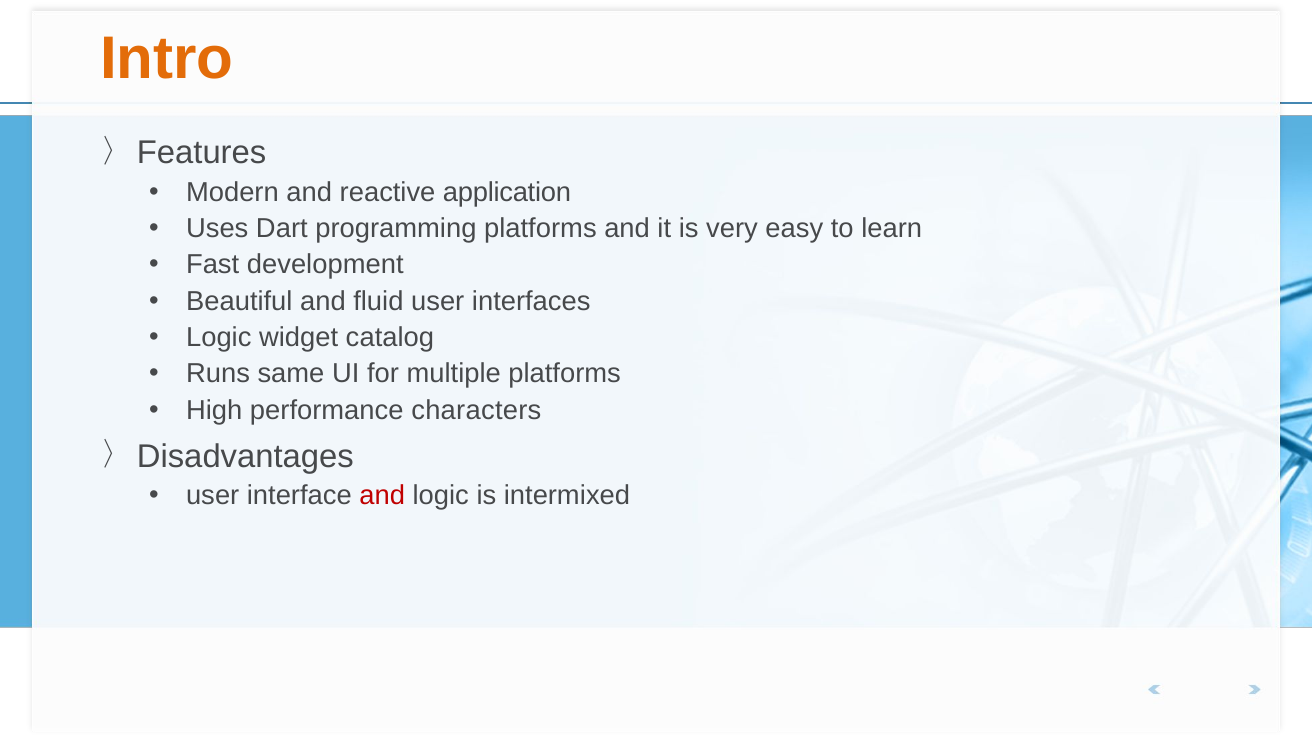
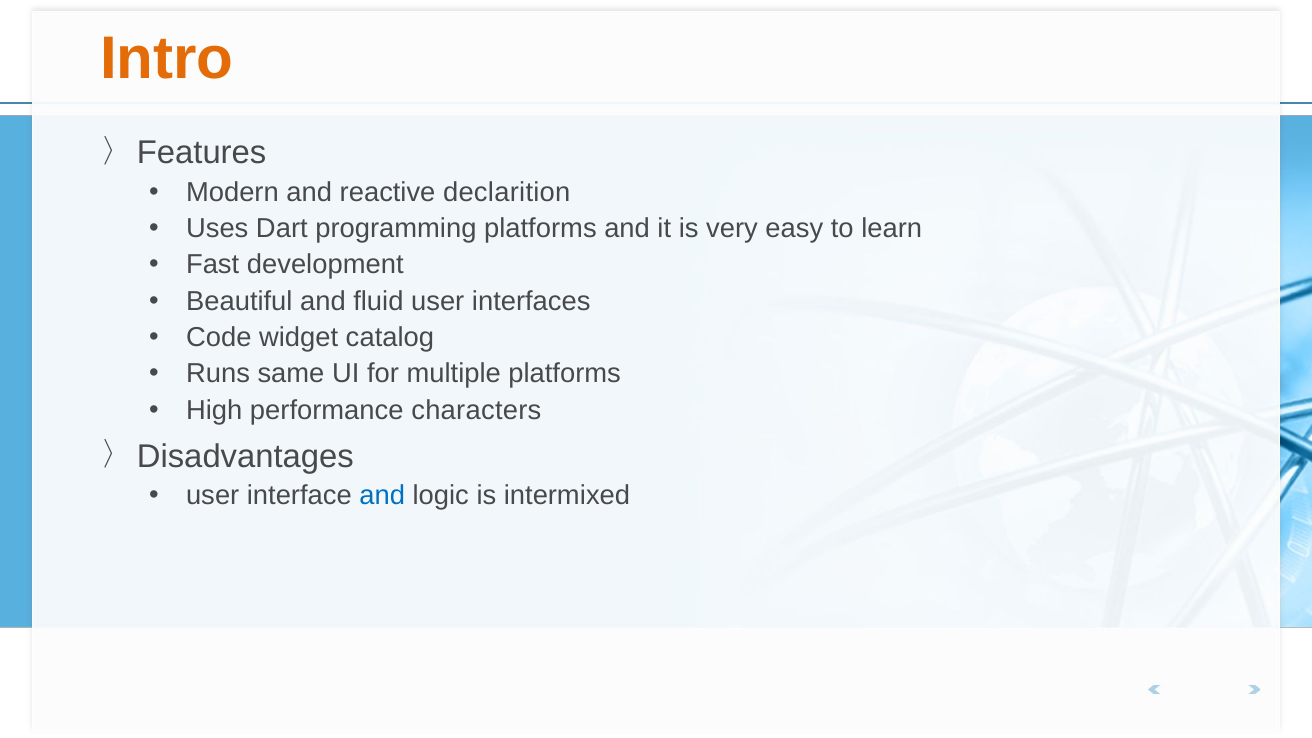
application: application -> declarition
Logic at (219, 338): Logic -> Code
and at (382, 496) colour: red -> blue
